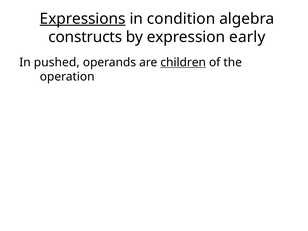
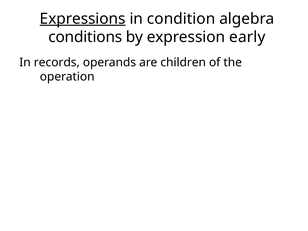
constructs: constructs -> conditions
pushed: pushed -> records
children underline: present -> none
